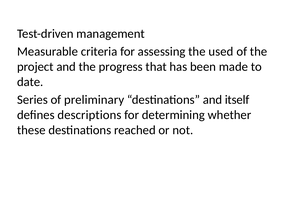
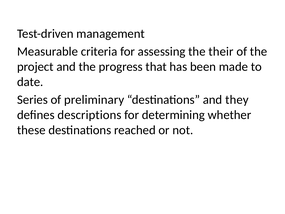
used: used -> their
itself: itself -> they
